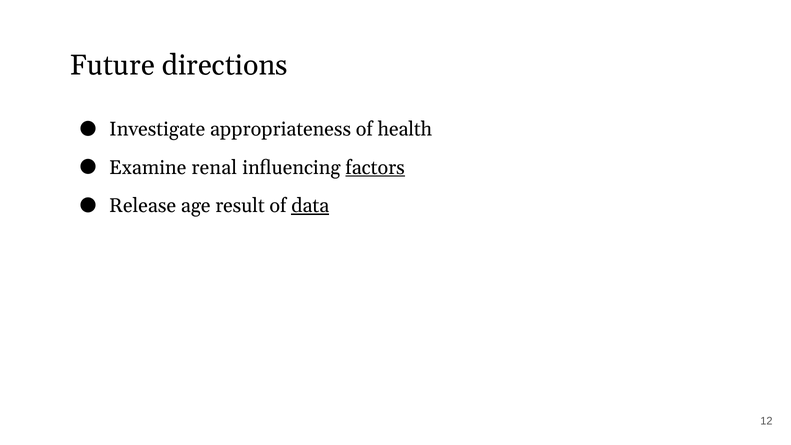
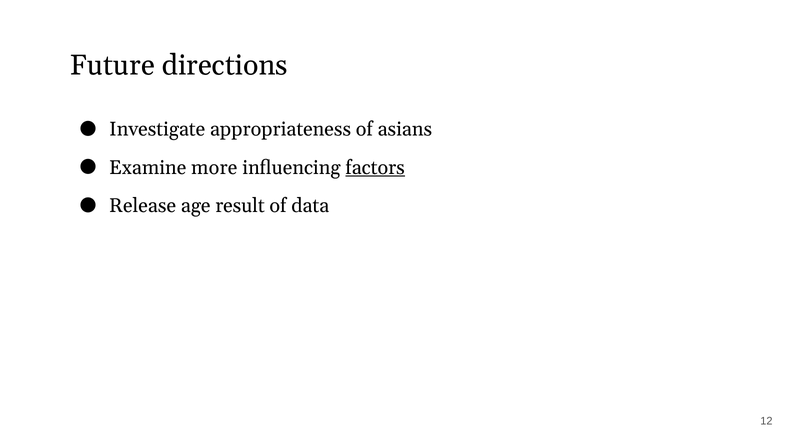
health: health -> asians
renal: renal -> more
data underline: present -> none
